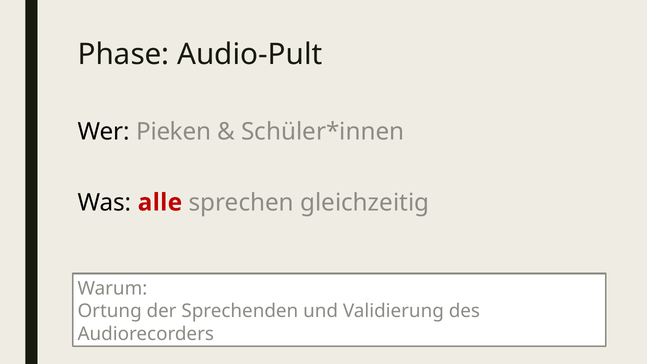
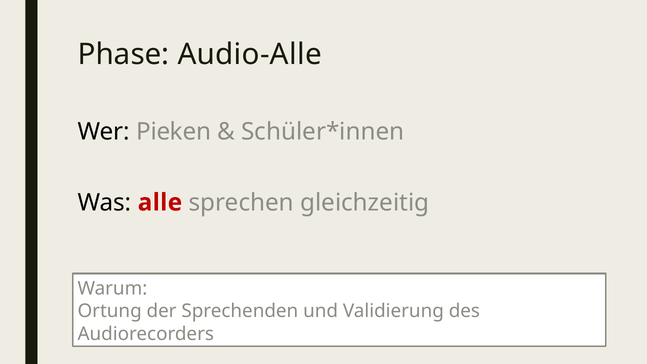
Audio-Pult: Audio-Pult -> Audio-Alle
